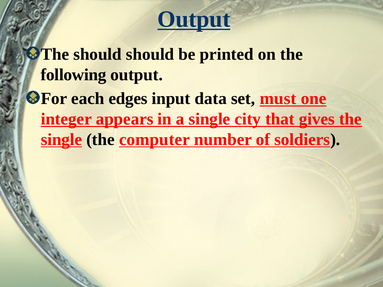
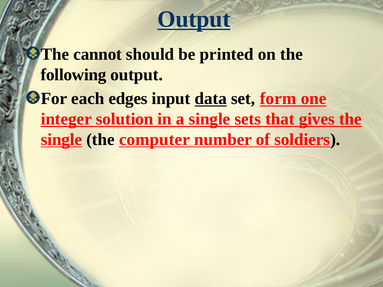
The should: should -> cannot
data underline: none -> present
must: must -> form
appears: appears -> solution
city: city -> sets
